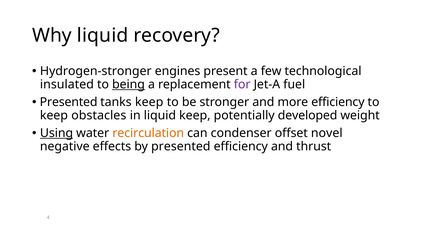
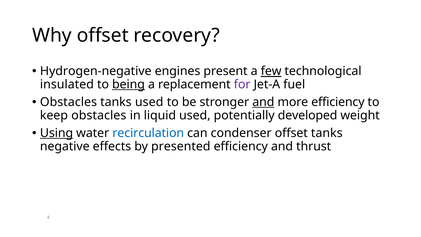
Why liquid: liquid -> offset
Hydrogen-stronger: Hydrogen-stronger -> Hydrogen-negative
few underline: none -> present
Presented at (69, 102): Presented -> Obstacles
tanks keep: keep -> used
and at (263, 102) underline: none -> present
liquid keep: keep -> used
recirculation colour: orange -> blue
offset novel: novel -> tanks
